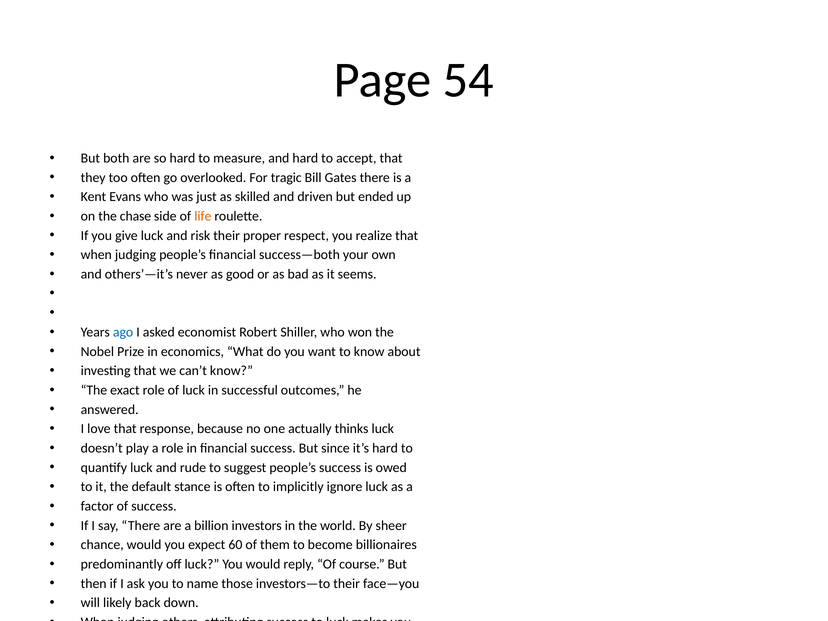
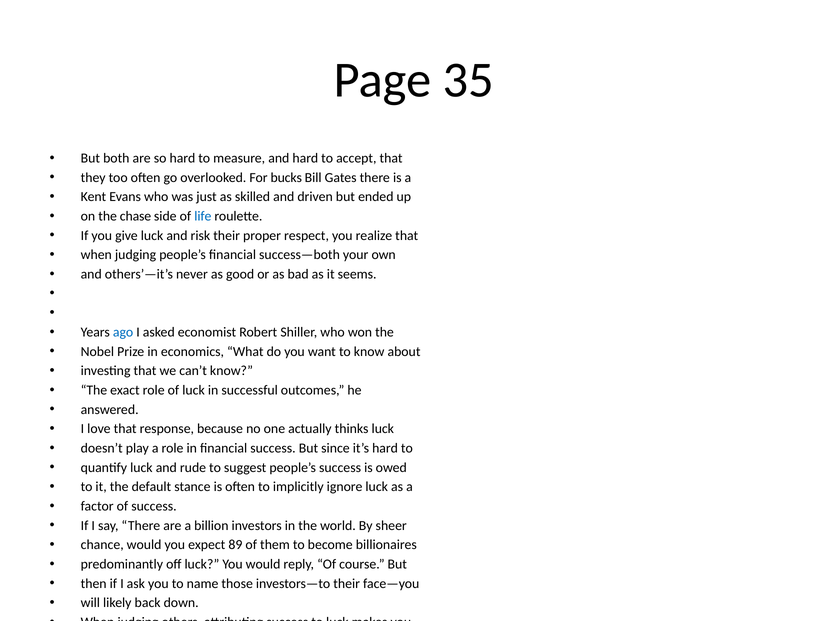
54: 54 -> 35
tragic: tragic -> bucks
life colour: orange -> blue
60: 60 -> 89
